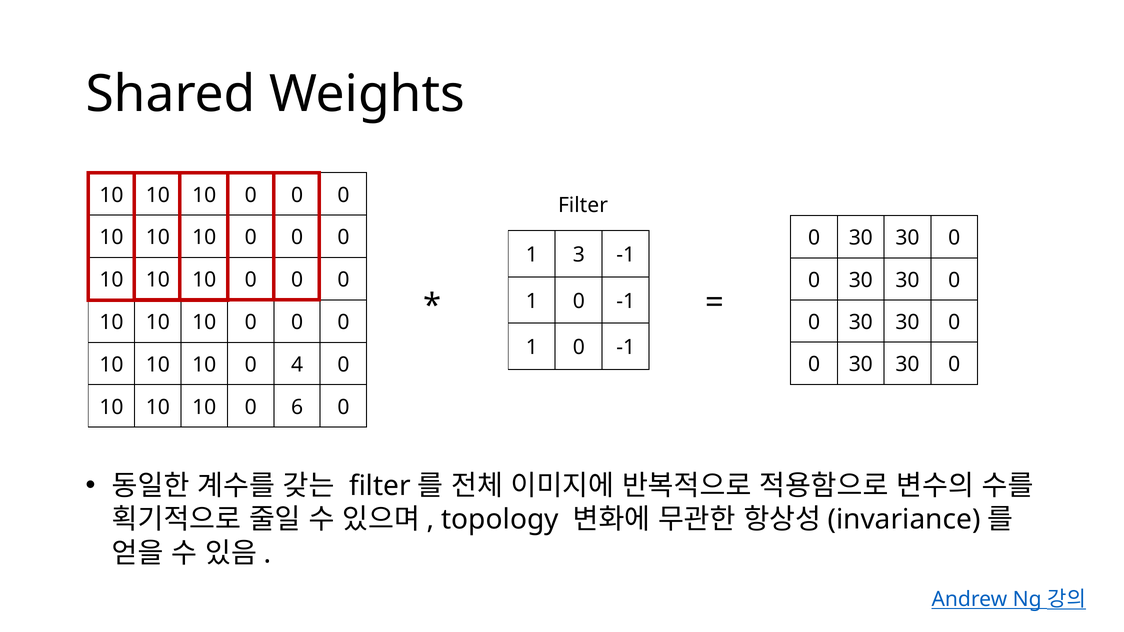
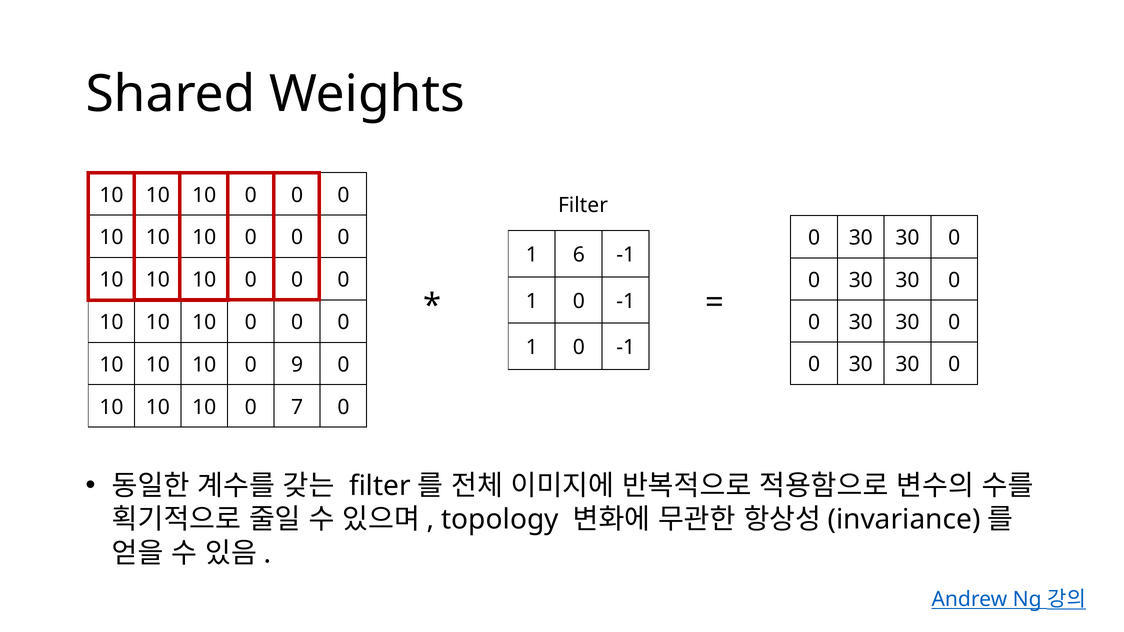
3: 3 -> 6
4: 4 -> 9
6: 6 -> 7
